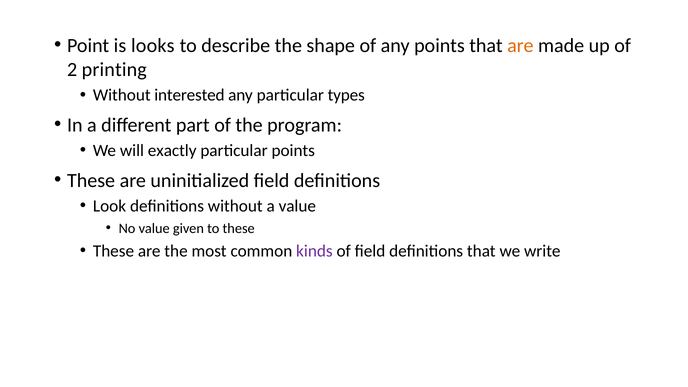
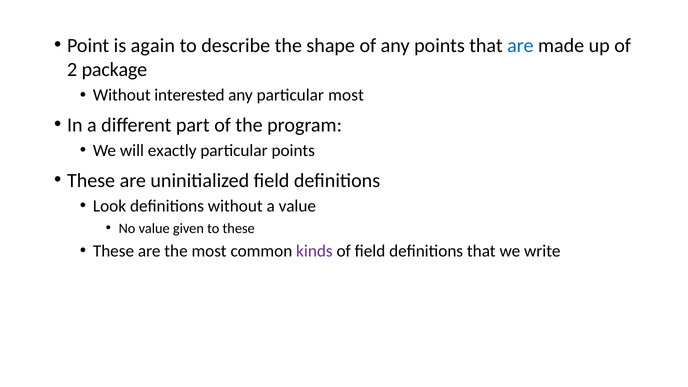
looks: looks -> again
are at (520, 45) colour: orange -> blue
printing: printing -> package
particular types: types -> most
